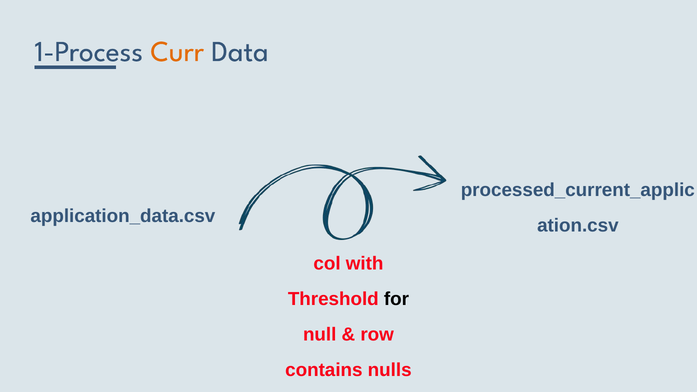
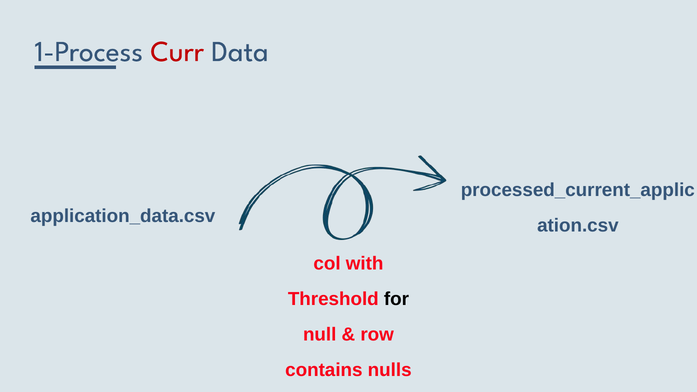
Curr colour: orange -> red
